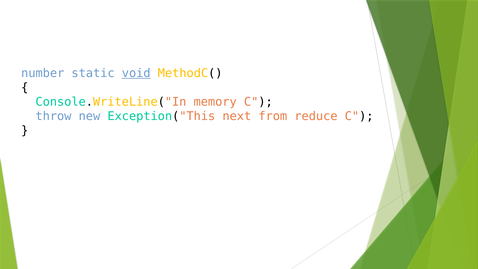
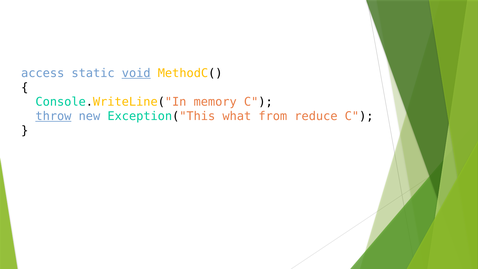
number: number -> access
throw underline: none -> present
next: next -> what
